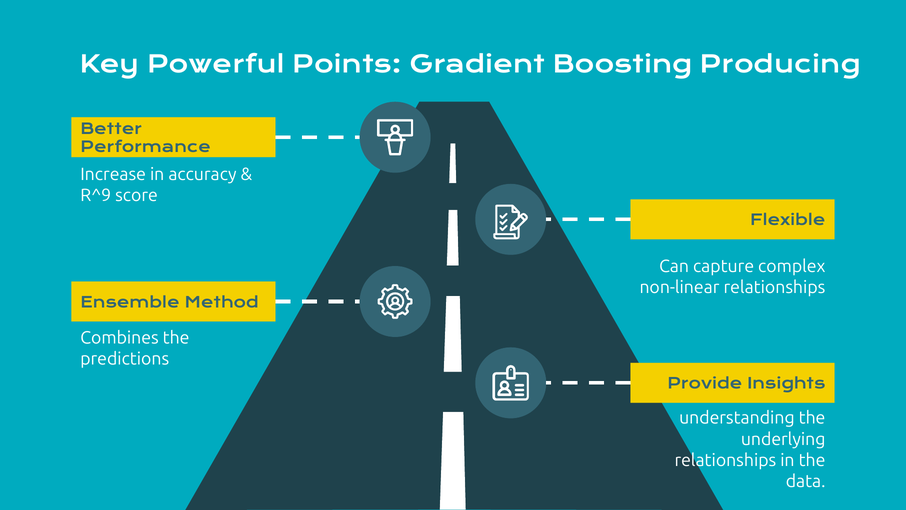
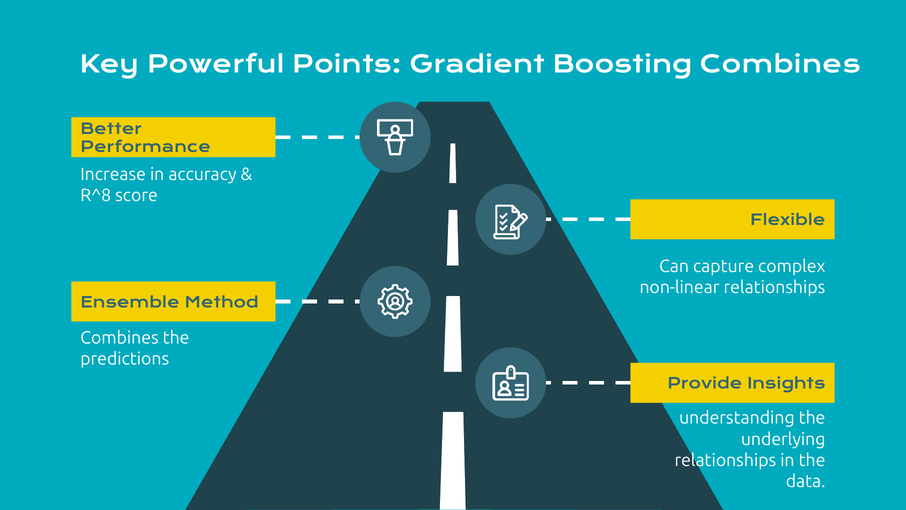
Boosting Producing: Producing -> Combines
R^9: R^9 -> R^8
